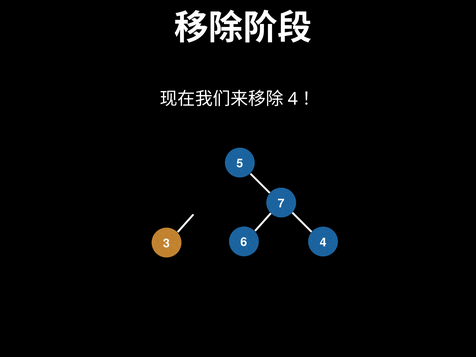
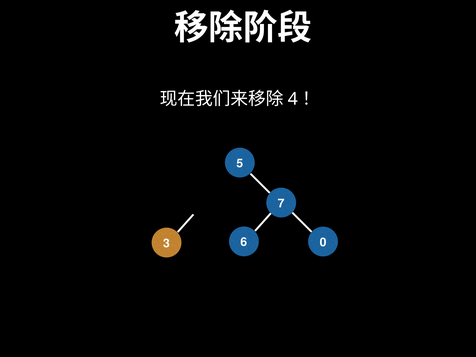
4 at (323, 242): 4 -> 0
